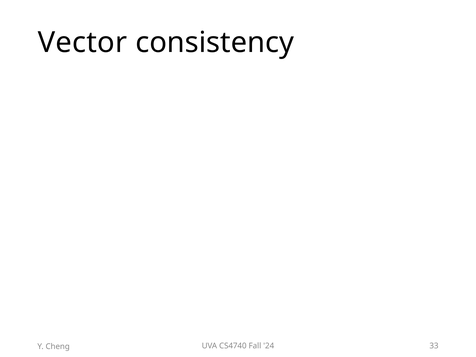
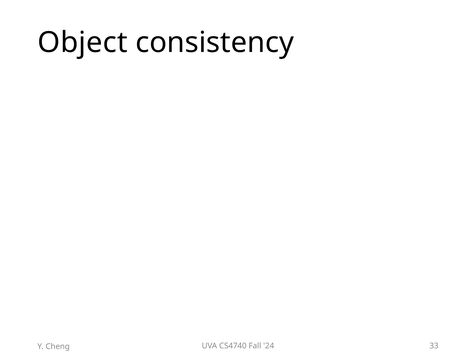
Vector: Vector -> Object
